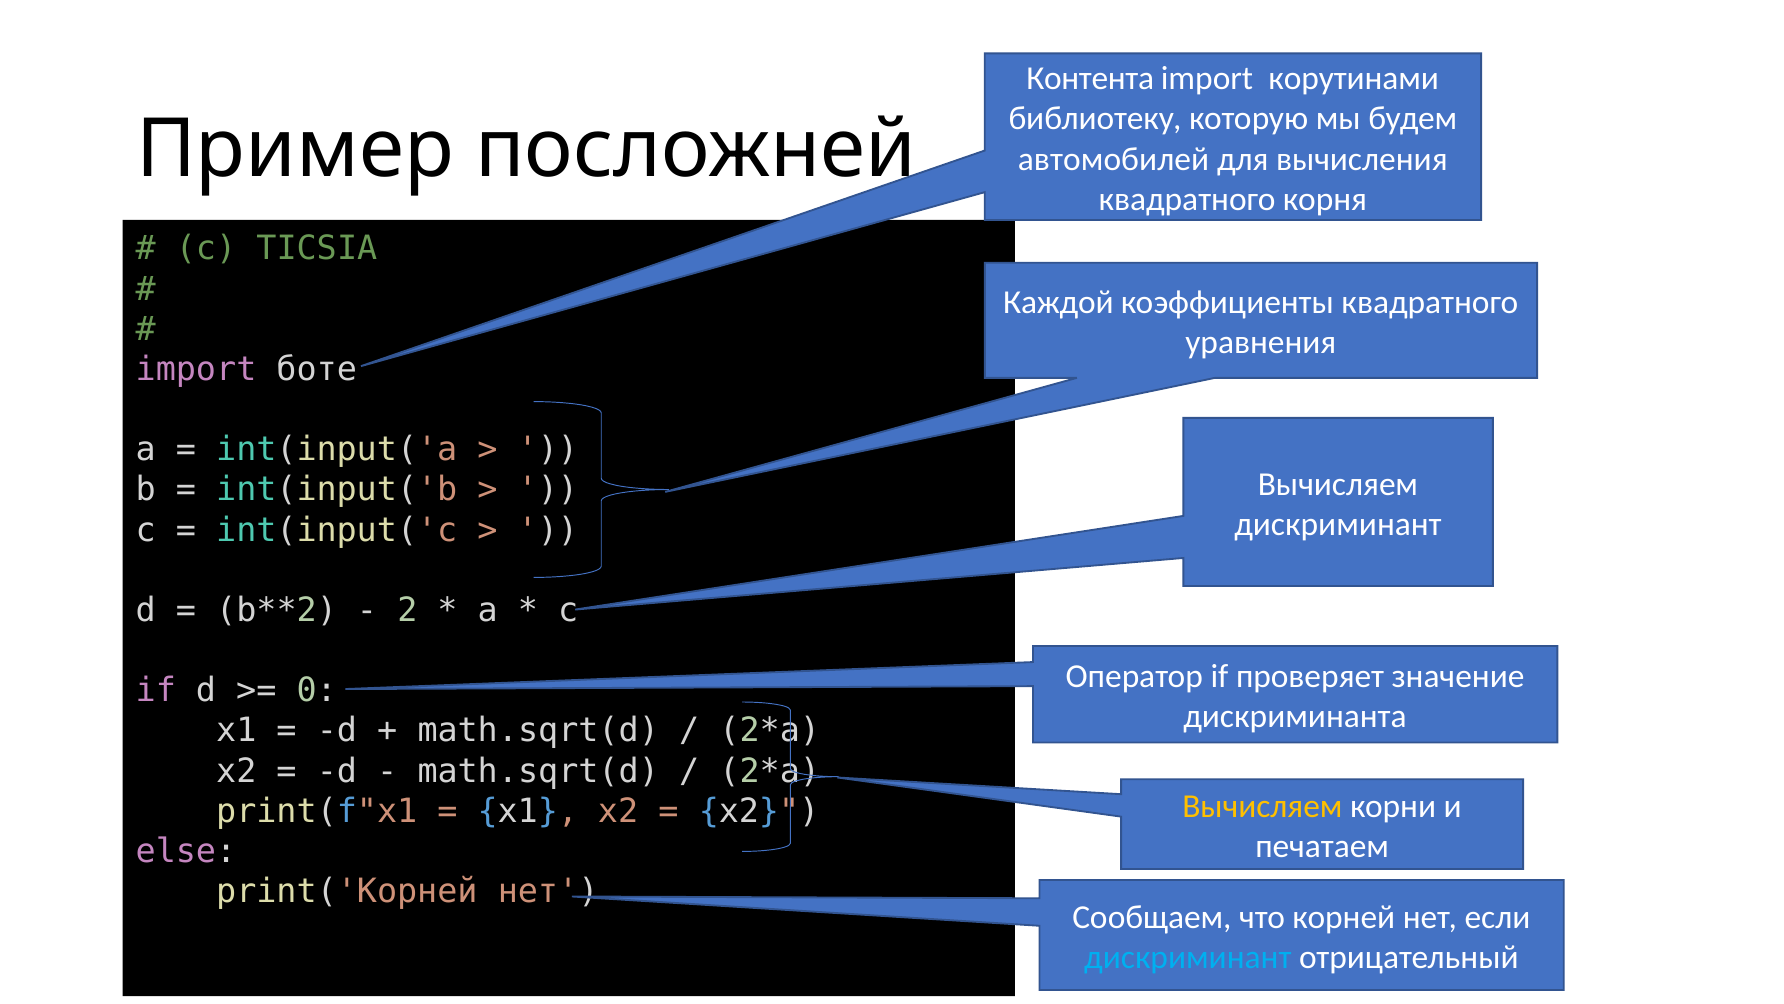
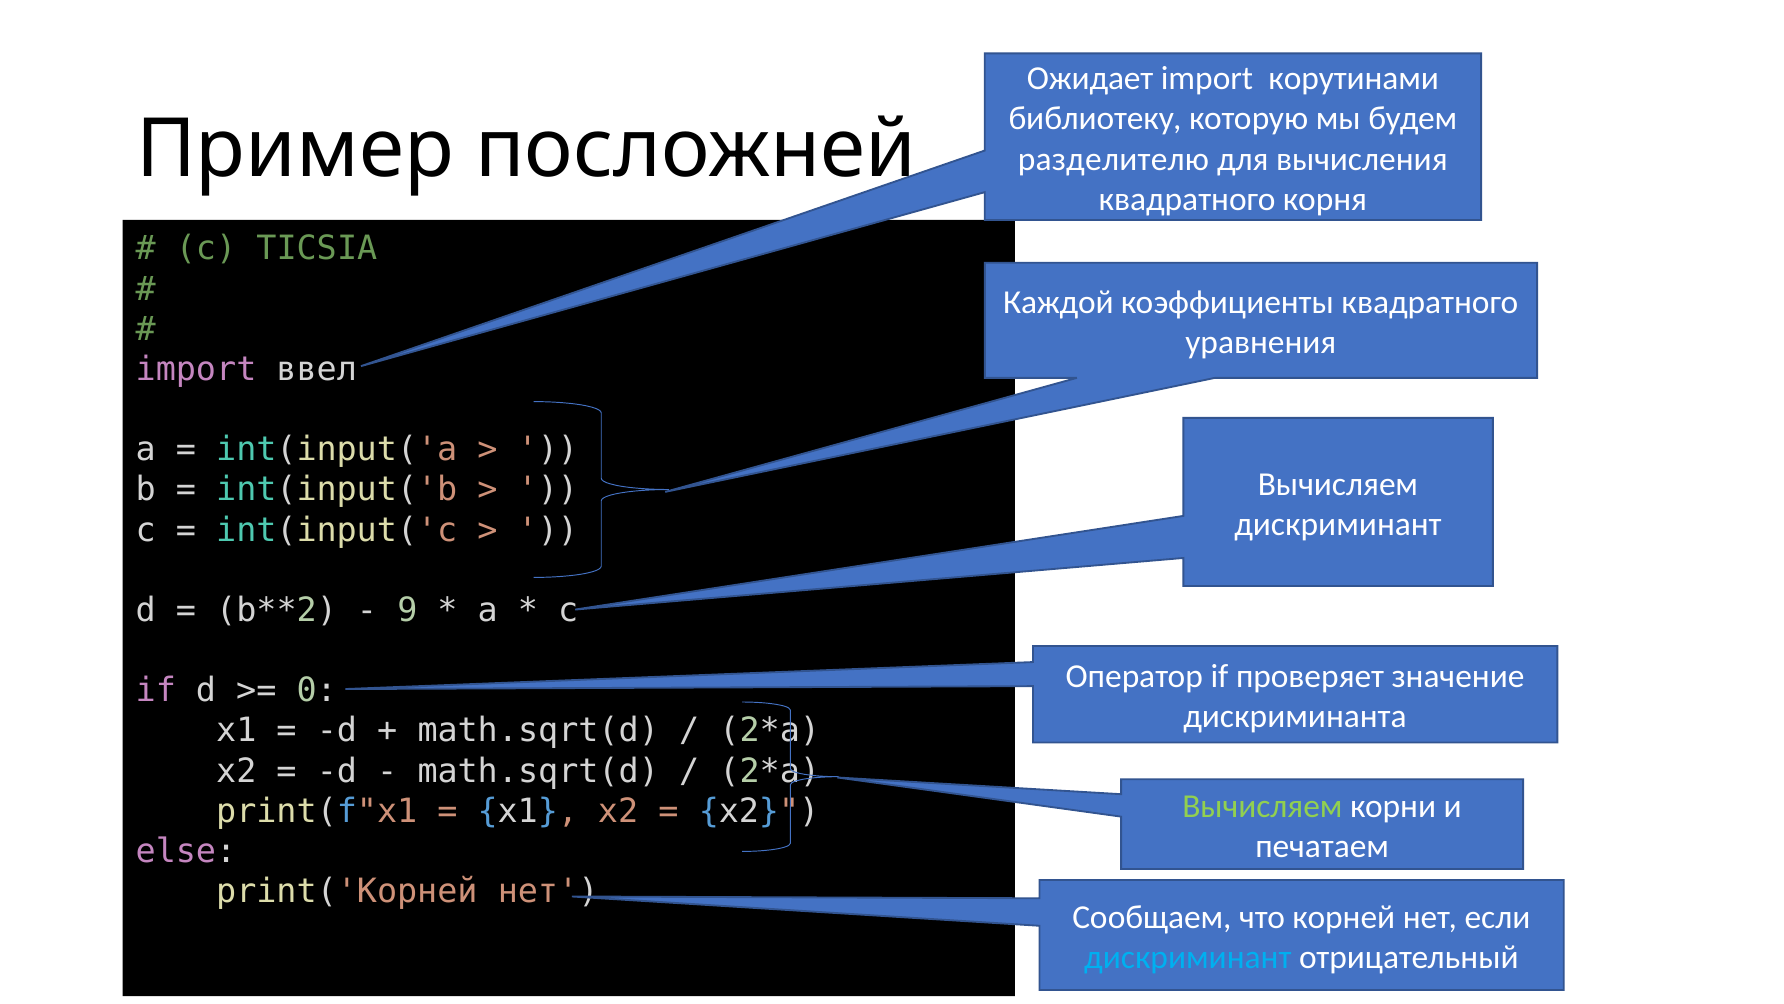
Контента: Контента -> Ожидает
автомобилей: автомобилей -> разделителю
боте: боте -> ввел
2: 2 -> 9
Вычисляем at (1262, 806) colour: yellow -> light green
